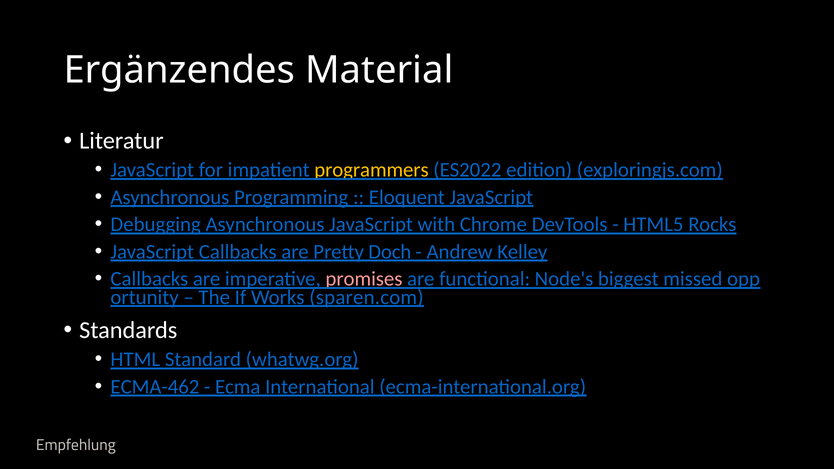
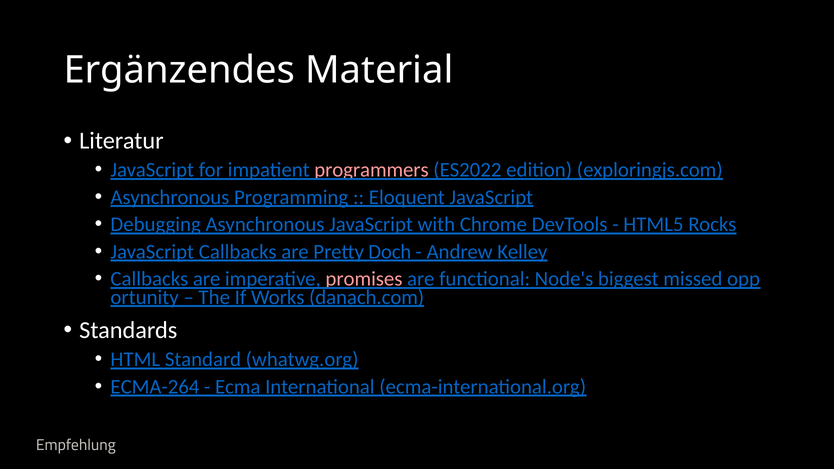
programmers colour: yellow -> pink
sparen.com: sparen.com -> danach.com
ECMA-462: ECMA-462 -> ECMA-264
